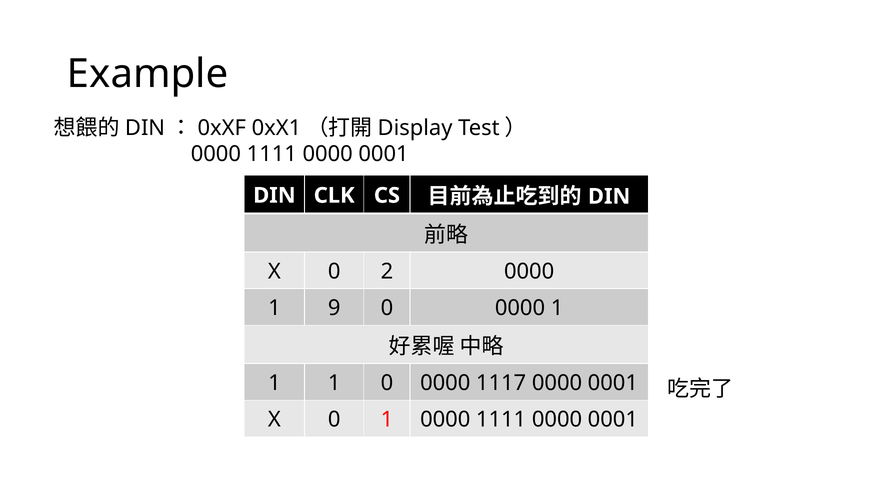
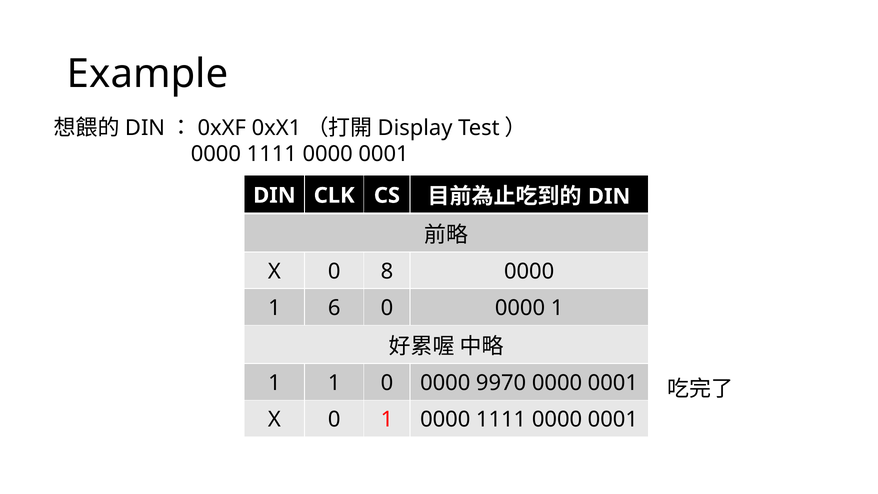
2: 2 -> 8
9: 9 -> 6
1117: 1117 -> 9970
